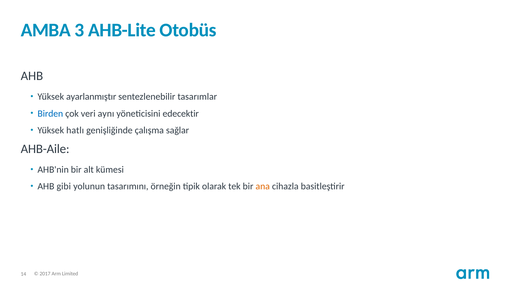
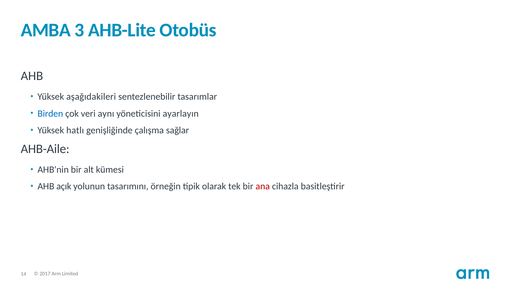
ayarlanmıştır: ayarlanmıştır -> aşağıdakileri
edecektir: edecektir -> ayarlayın
gibi: gibi -> açık
ana colour: orange -> red
